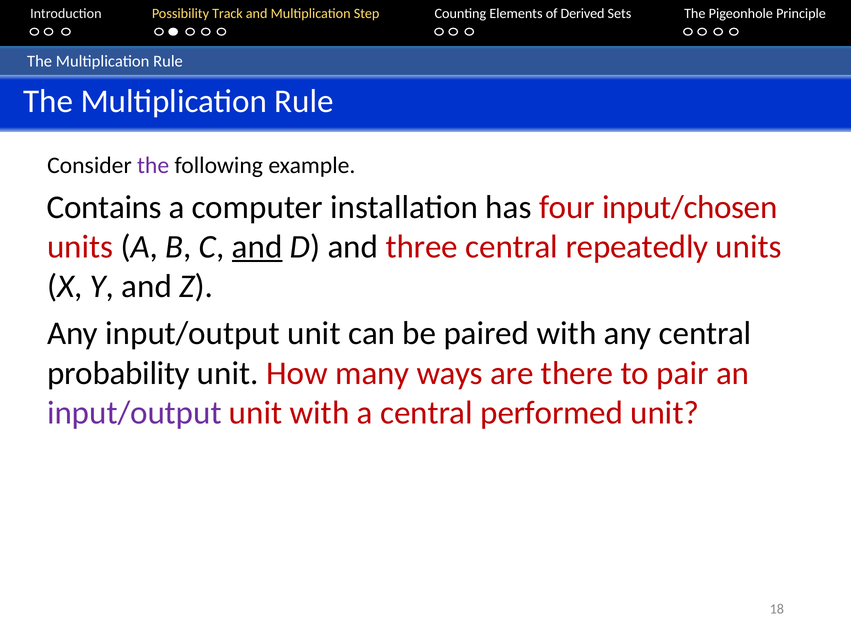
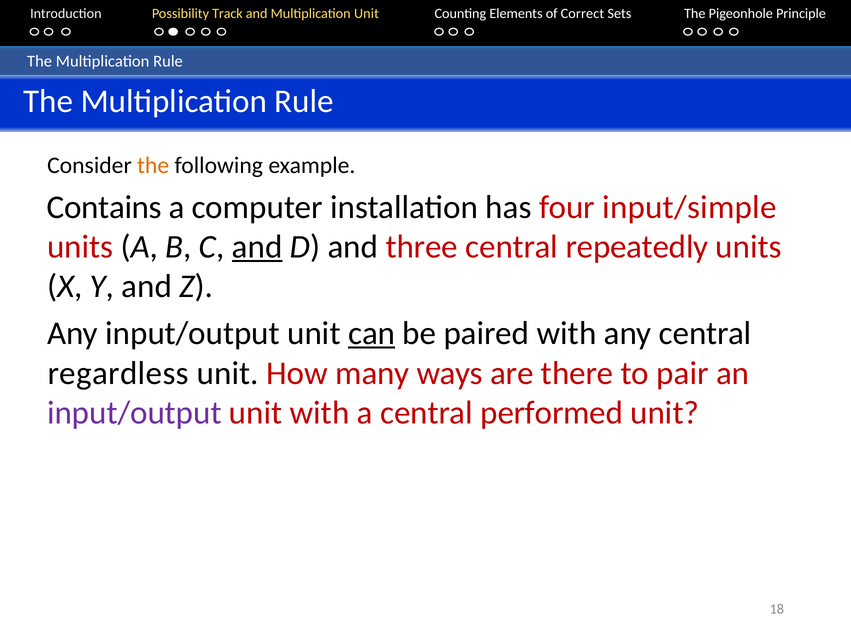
Multiplication Step: Step -> Unit
Derived: Derived -> Correct
the at (153, 165) colour: purple -> orange
input/chosen: input/chosen -> input/simple
can underline: none -> present
probability: probability -> regardless
